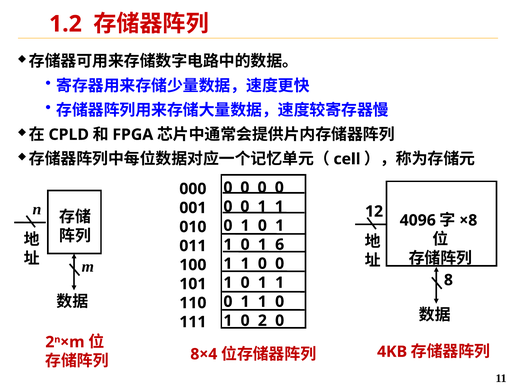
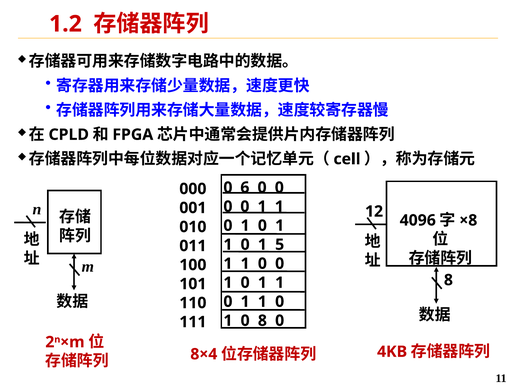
0 at (245, 188): 0 -> 6
6: 6 -> 5
0 2: 2 -> 8
